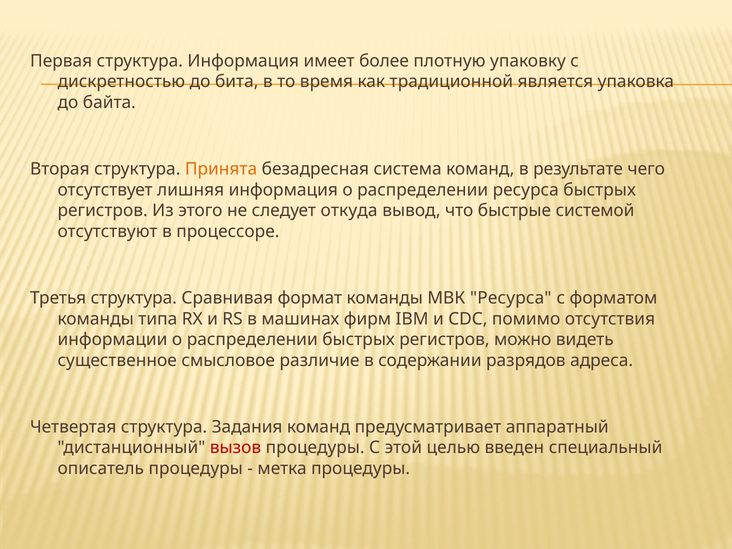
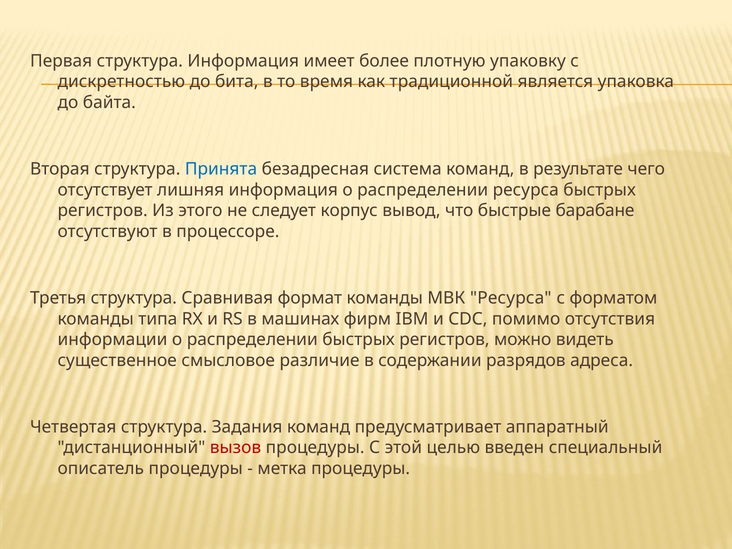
Принята colour: orange -> blue
откуда: откуда -> корпус
системой: системой -> барабане
